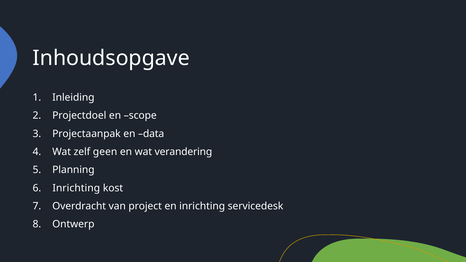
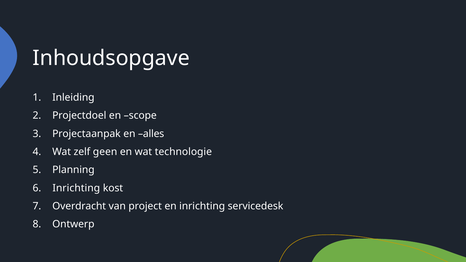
data: data -> alles
verandering: verandering -> technologie
